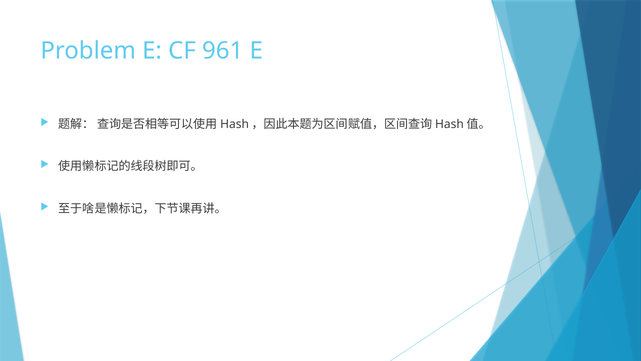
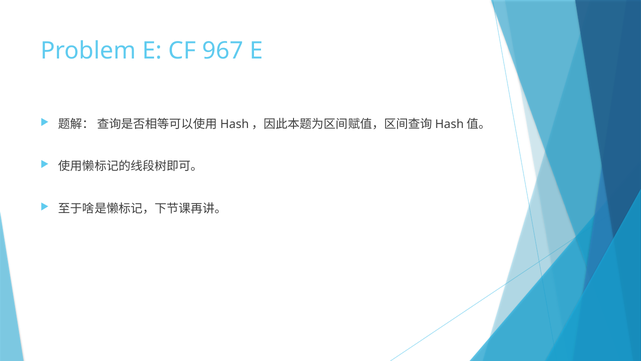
961: 961 -> 967
